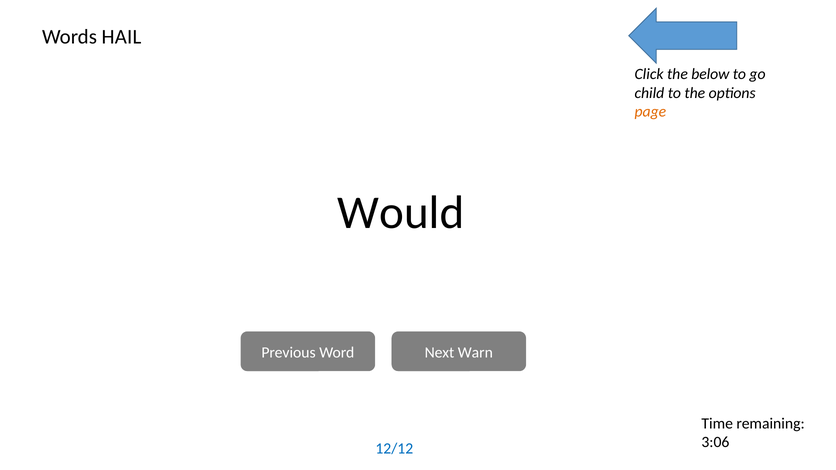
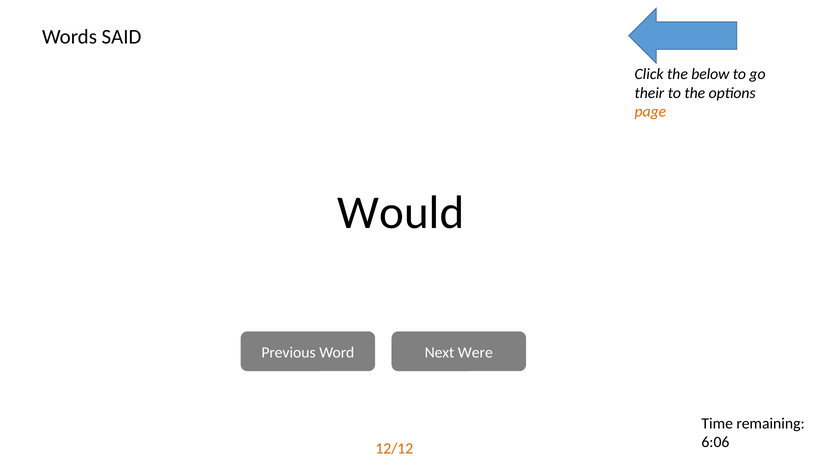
HAIL: HAIL -> SAID
child: child -> their
Warn: Warn -> Were
3:06: 3:06 -> 6:06
12/12 colour: blue -> orange
